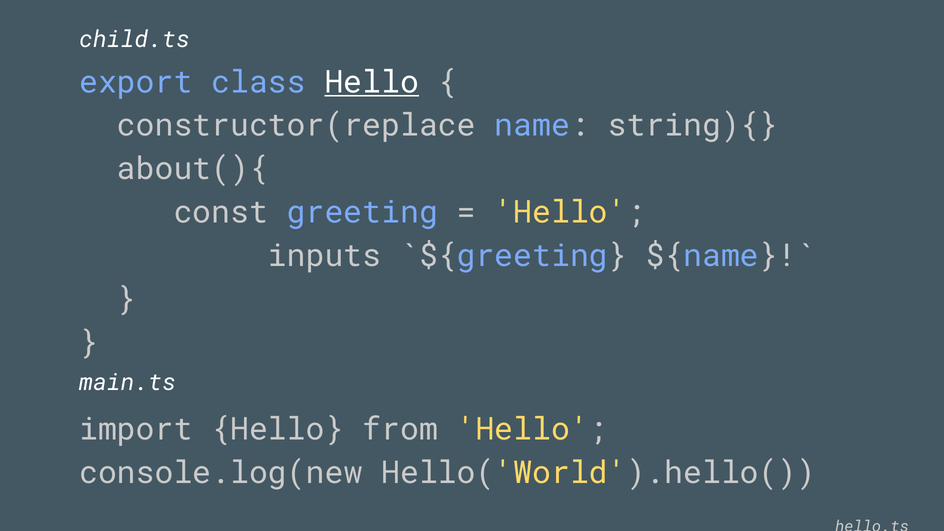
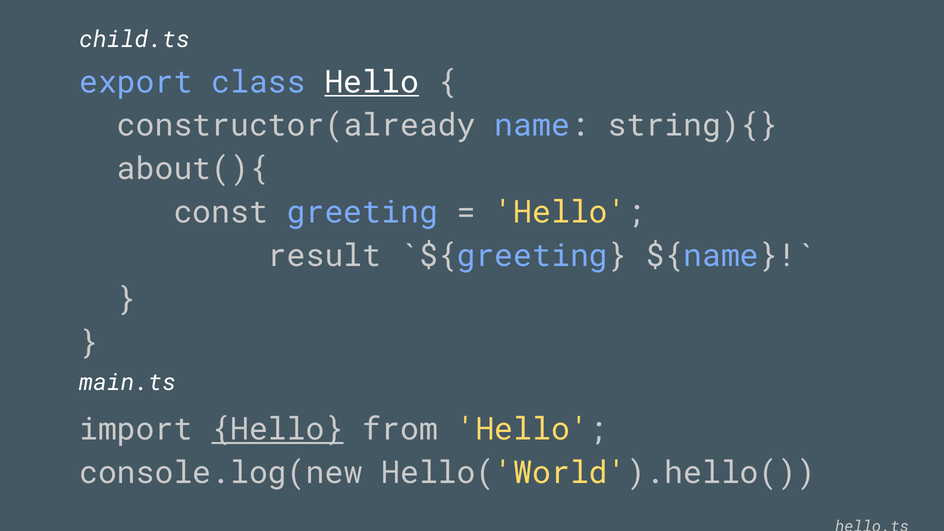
constructor(replace: constructor(replace -> constructor(already
inputs: inputs -> result
Hello at (277, 429) underline: none -> present
